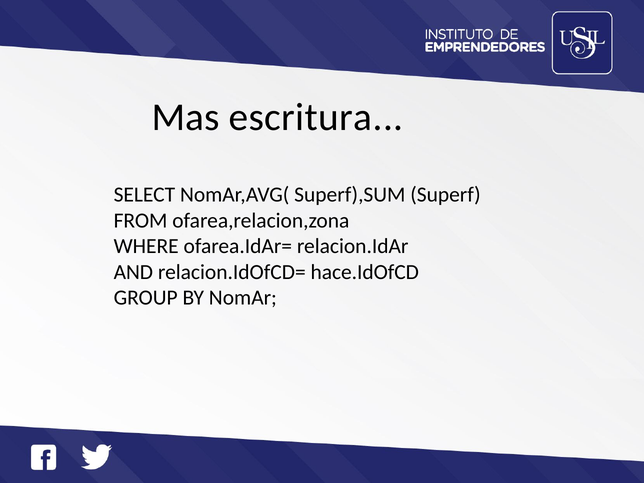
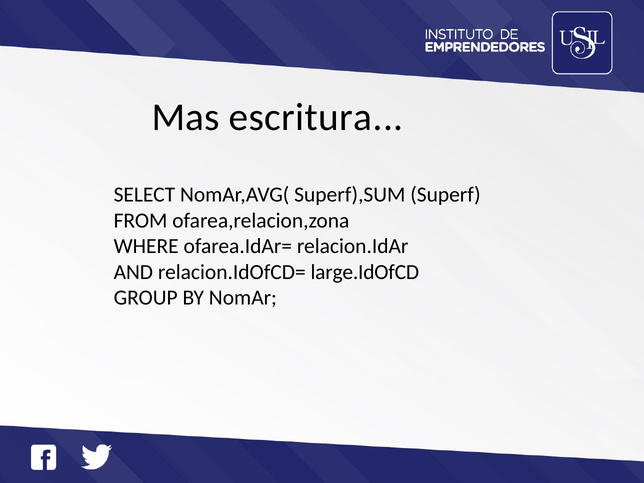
hace.IdOfCD: hace.IdOfCD -> large.IdOfCD
